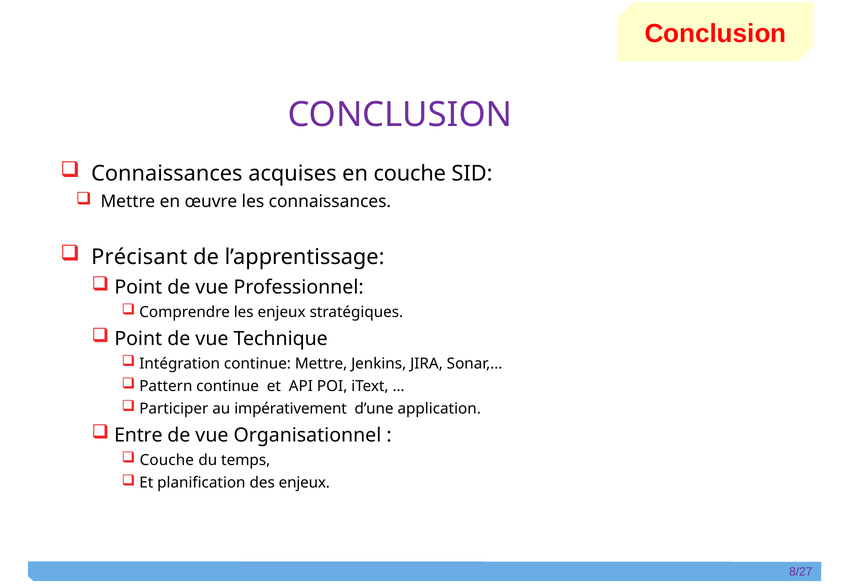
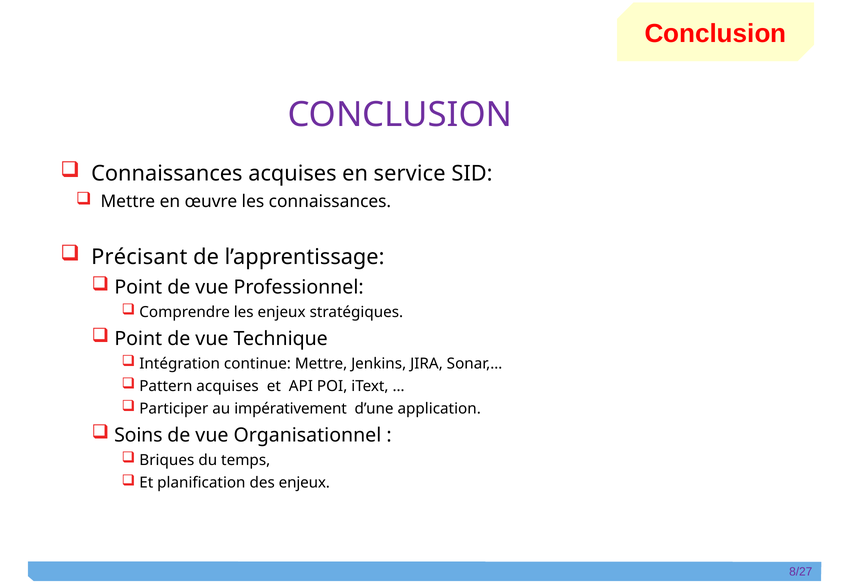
en couche: couche -> service
Pattern continue: continue -> acquises
Entre: Entre -> Soins
Couche at (167, 460): Couche -> Briques
